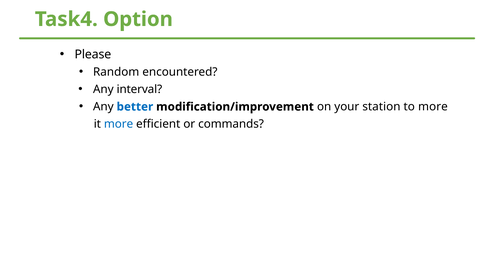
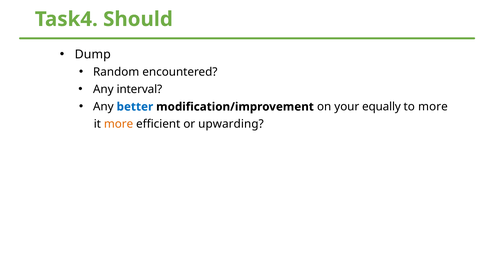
Option: Option -> Should
Please: Please -> Dump
station: station -> equally
more at (119, 124) colour: blue -> orange
commands: commands -> upwarding
